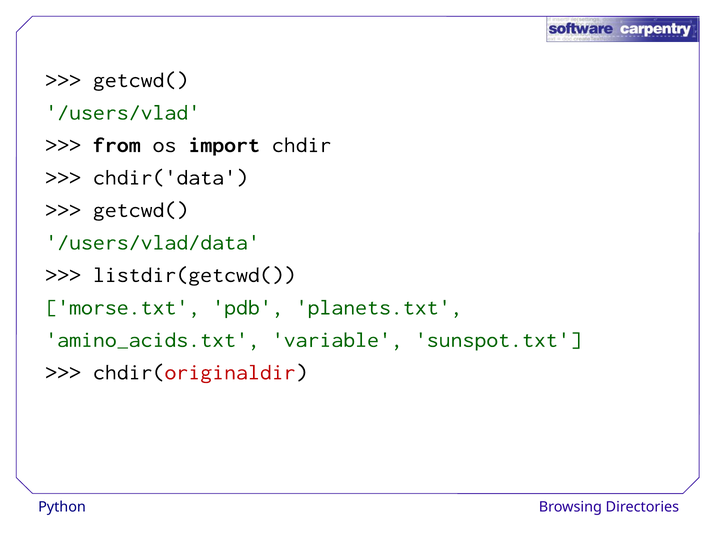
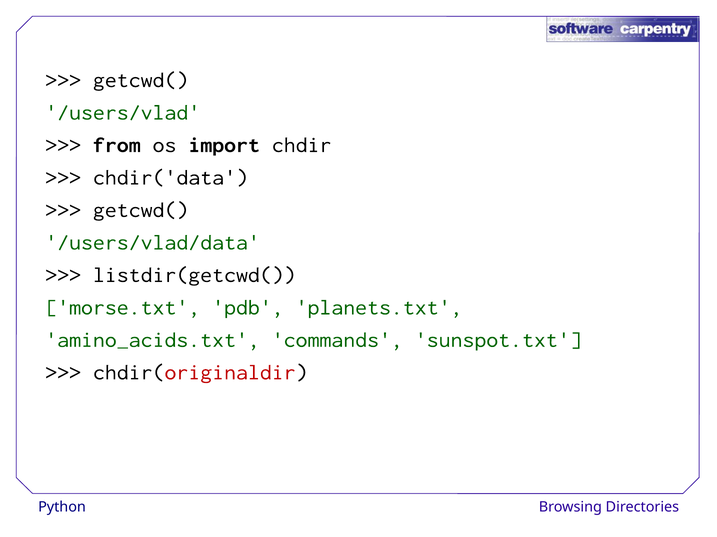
variable: variable -> commands
